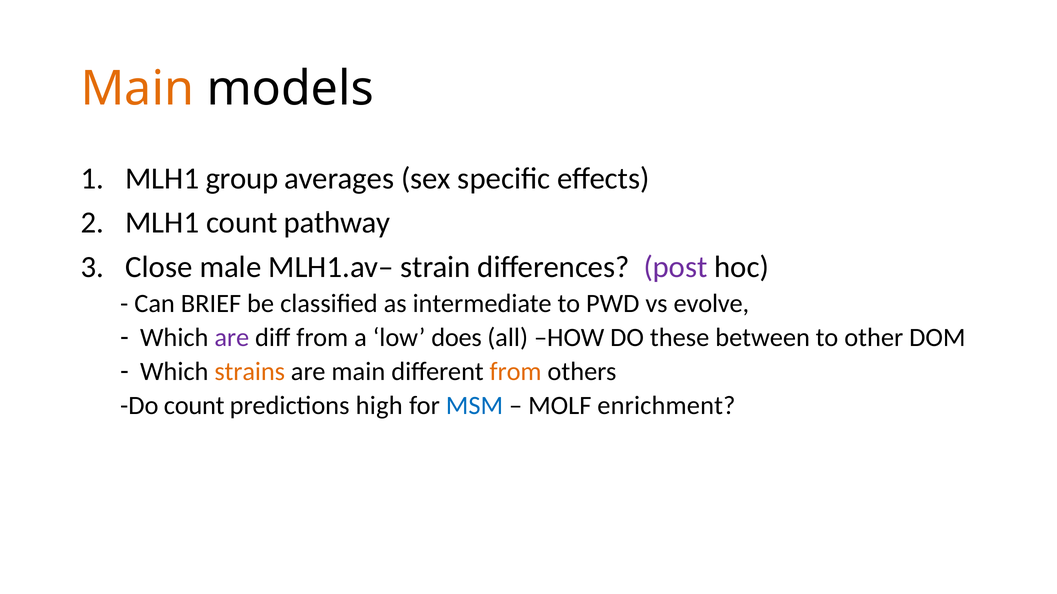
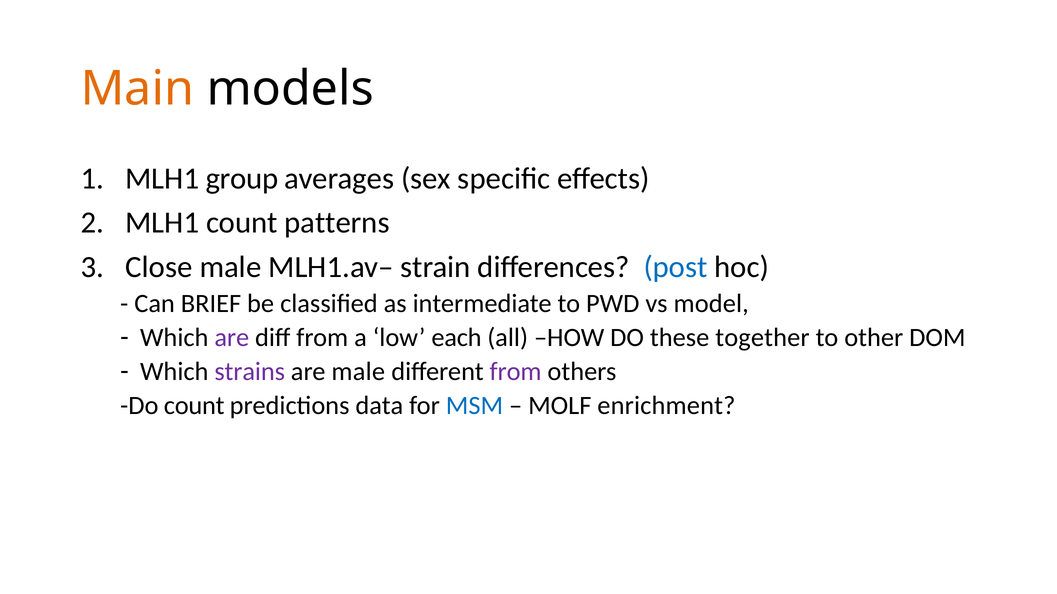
pathway: pathway -> patterns
post colour: purple -> blue
evolve: evolve -> model
does: does -> each
between: between -> together
strains colour: orange -> purple
are main: main -> male
from at (516, 372) colour: orange -> purple
high: high -> data
